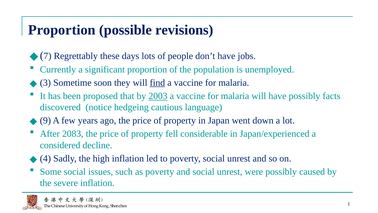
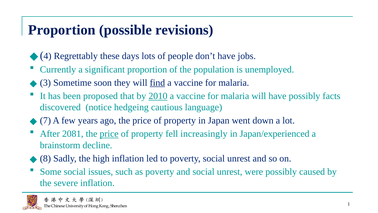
7: 7 -> 4
2003: 2003 -> 2010
9: 9 -> 7
2083: 2083 -> 2081
price at (109, 134) underline: none -> present
considerable: considerable -> increasingly
considered: considered -> brainstorm
4: 4 -> 8
